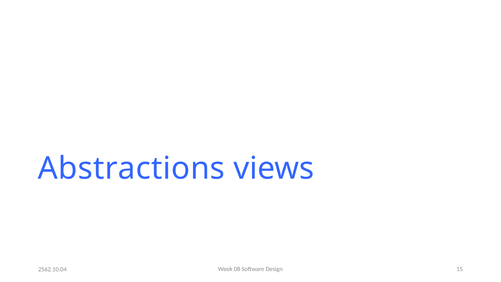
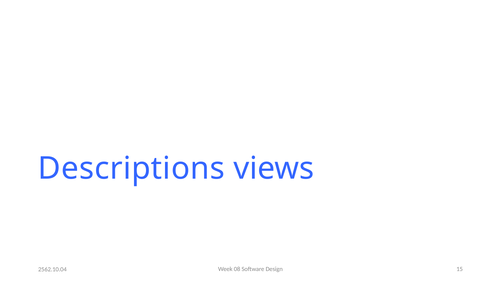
Abstractions: Abstractions -> Descriptions
